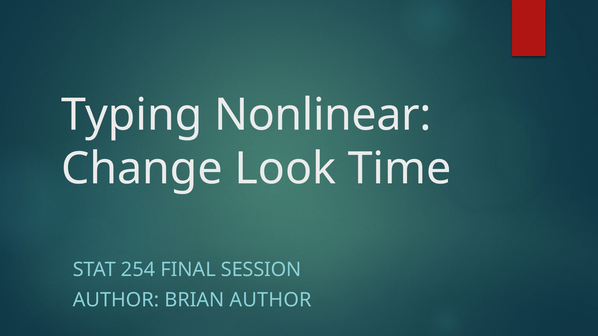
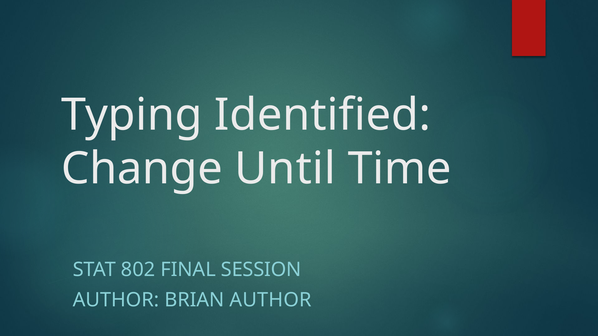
Nonlinear: Nonlinear -> Identified
Look: Look -> Until
254: 254 -> 802
